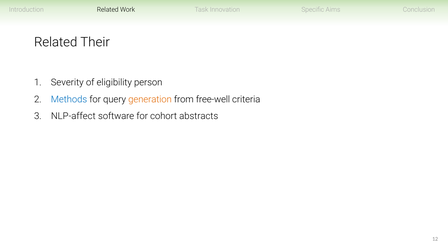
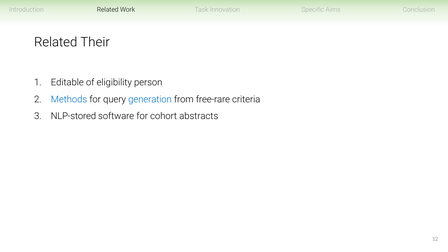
Severity: Severity -> Editable
generation colour: orange -> blue
free-well: free-well -> free-rare
NLP-affect: NLP-affect -> NLP-stored
